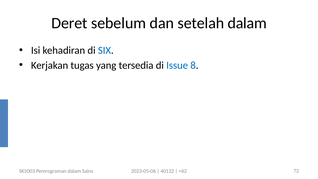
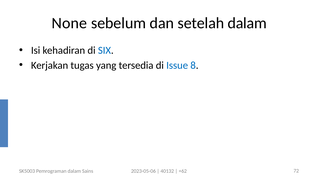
Deret: Deret -> None
